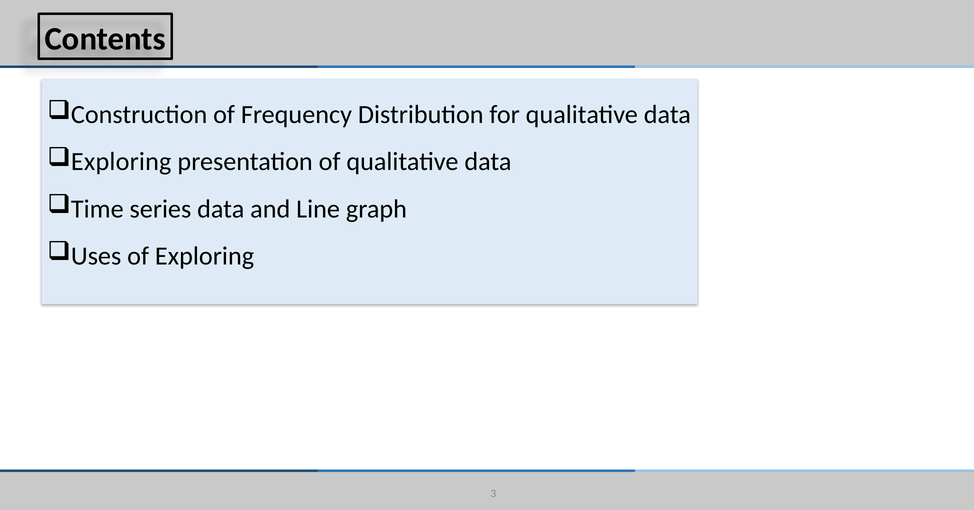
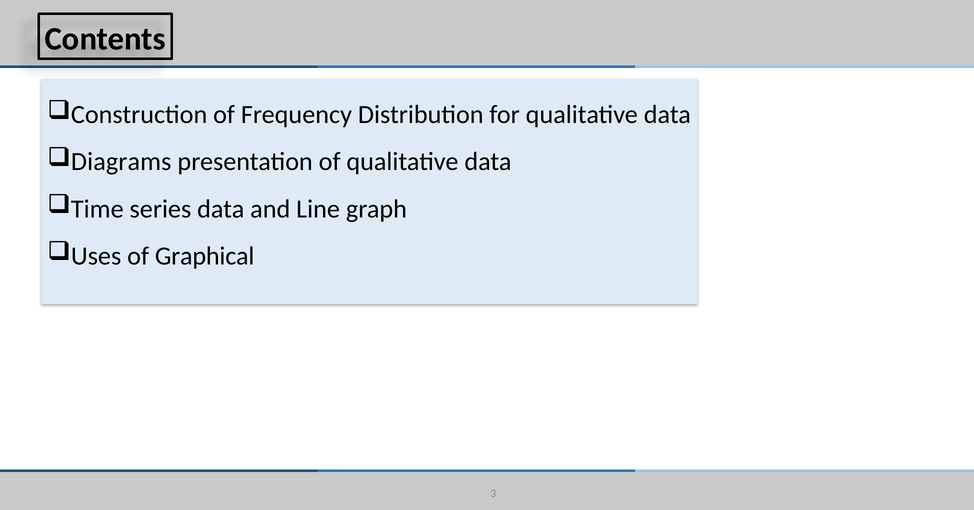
Exploring at (121, 162): Exploring -> Diagrams
of Exploring: Exploring -> Graphical
